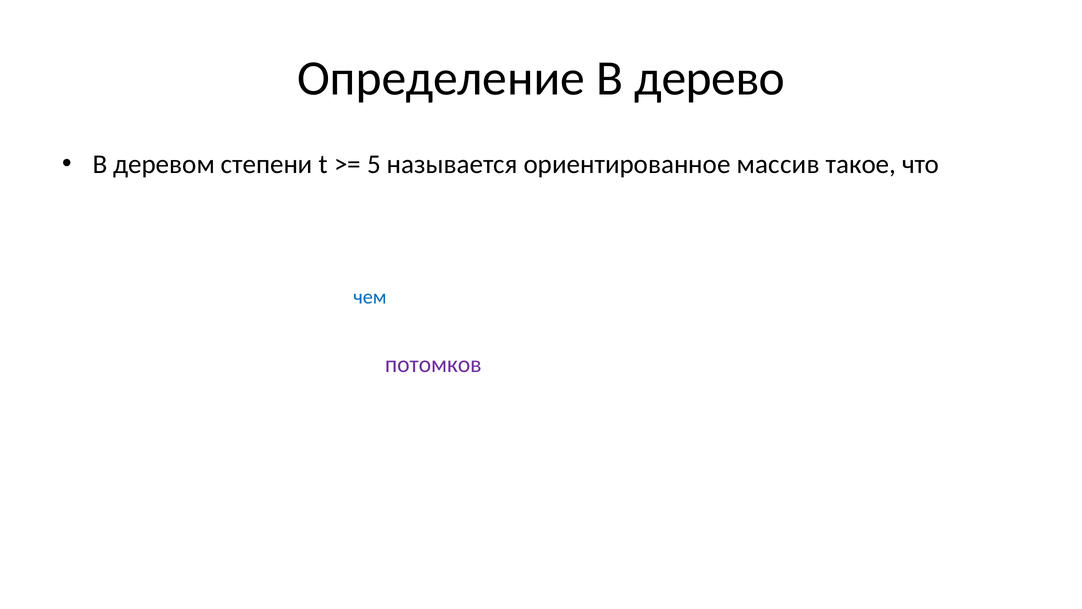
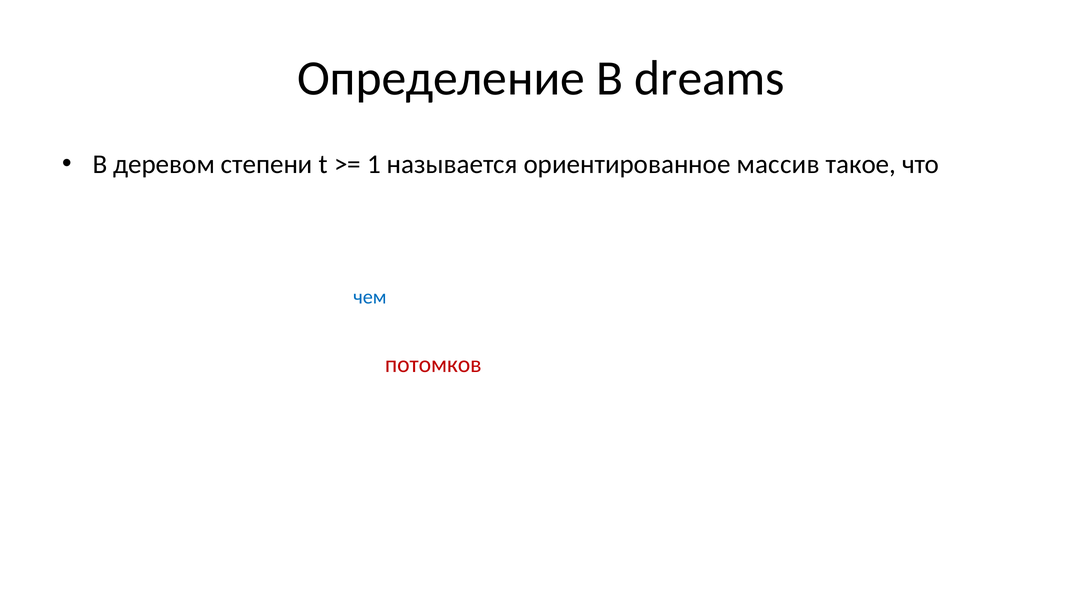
B дерево: дерево -> dreams
5 at (374, 164): 5 -> 1
потомков at (433, 364) colour: purple -> red
